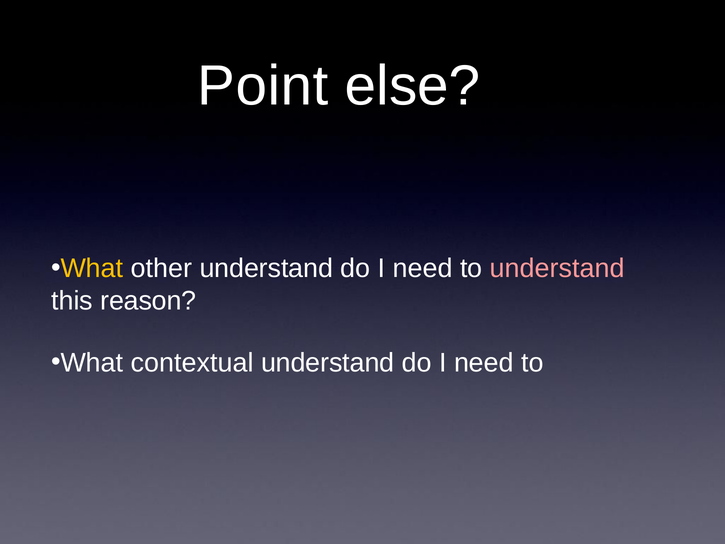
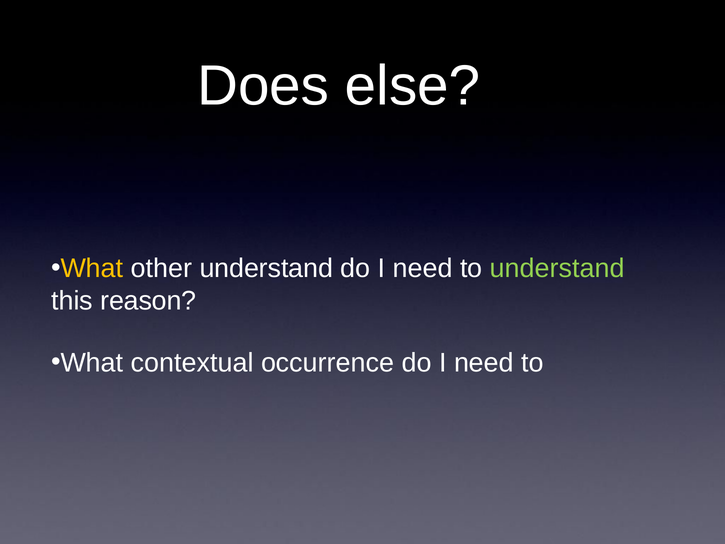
Point: Point -> Does
understand at (557, 268) colour: pink -> light green
contextual understand: understand -> occurrence
